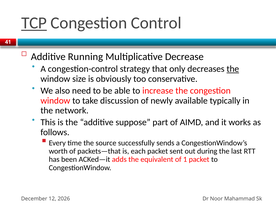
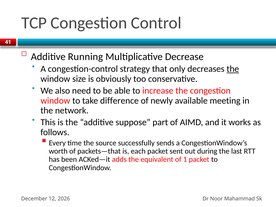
TCP underline: present -> none
discussion: discussion -> difference
typically: typically -> meeting
